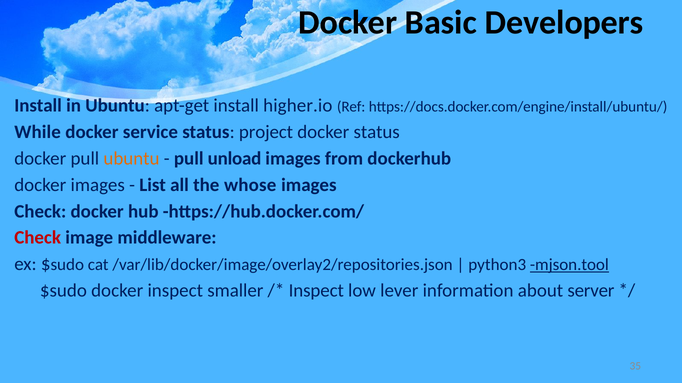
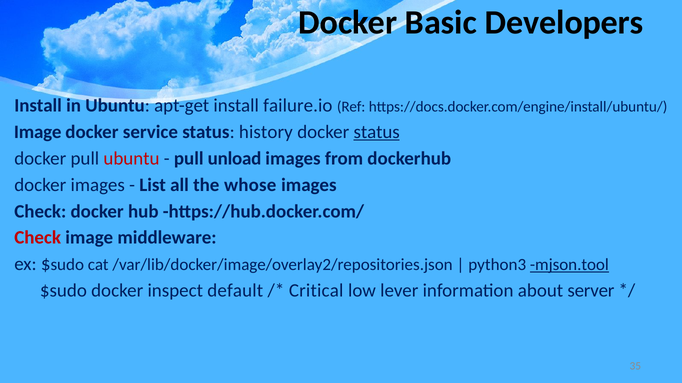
higher.io: higher.io -> failure.io
While at (38, 132): While -> Image
project: project -> history
status at (377, 132) underline: none -> present
ubuntu at (131, 159) colour: orange -> red
smaller: smaller -> default
Inspect at (316, 291): Inspect -> Critical
